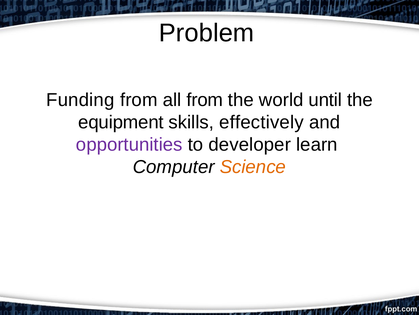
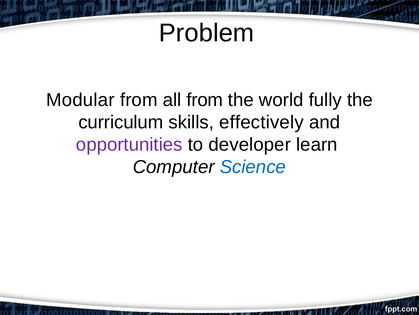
Funding: Funding -> Modular
until: until -> fully
equipment: equipment -> curriculum
Science colour: orange -> blue
